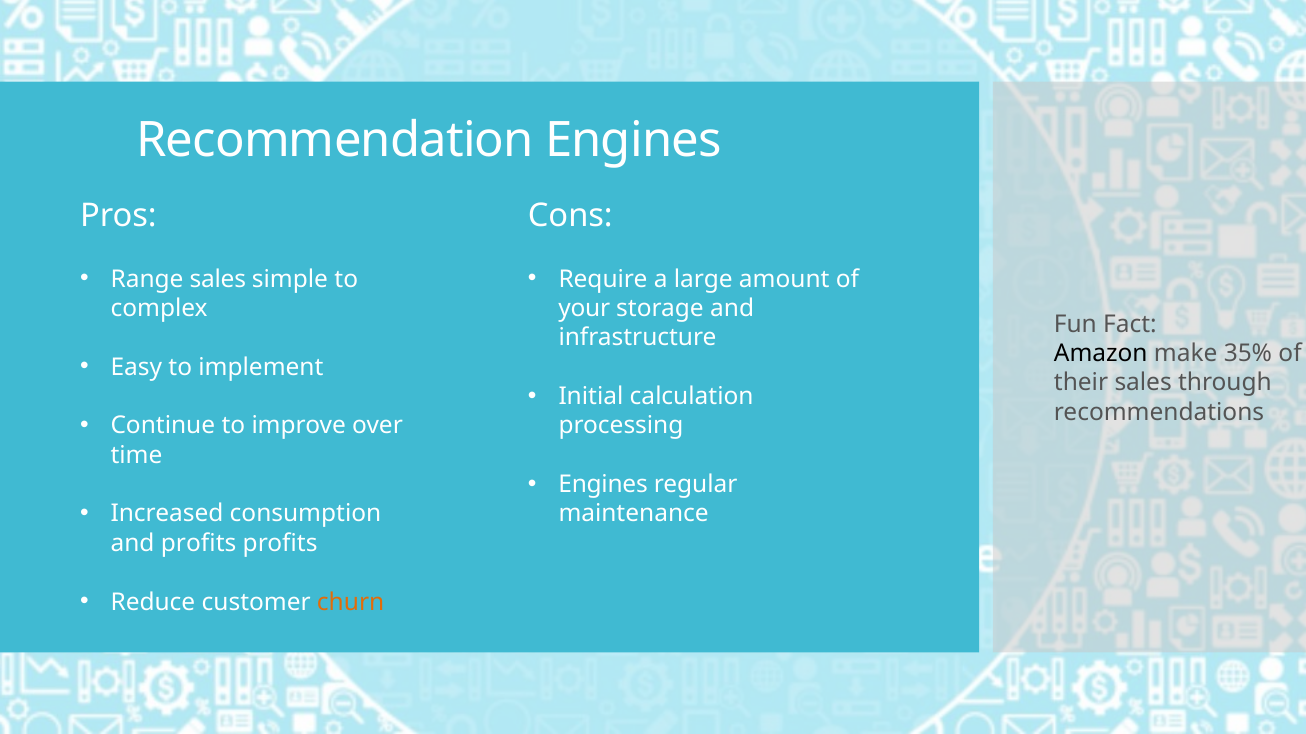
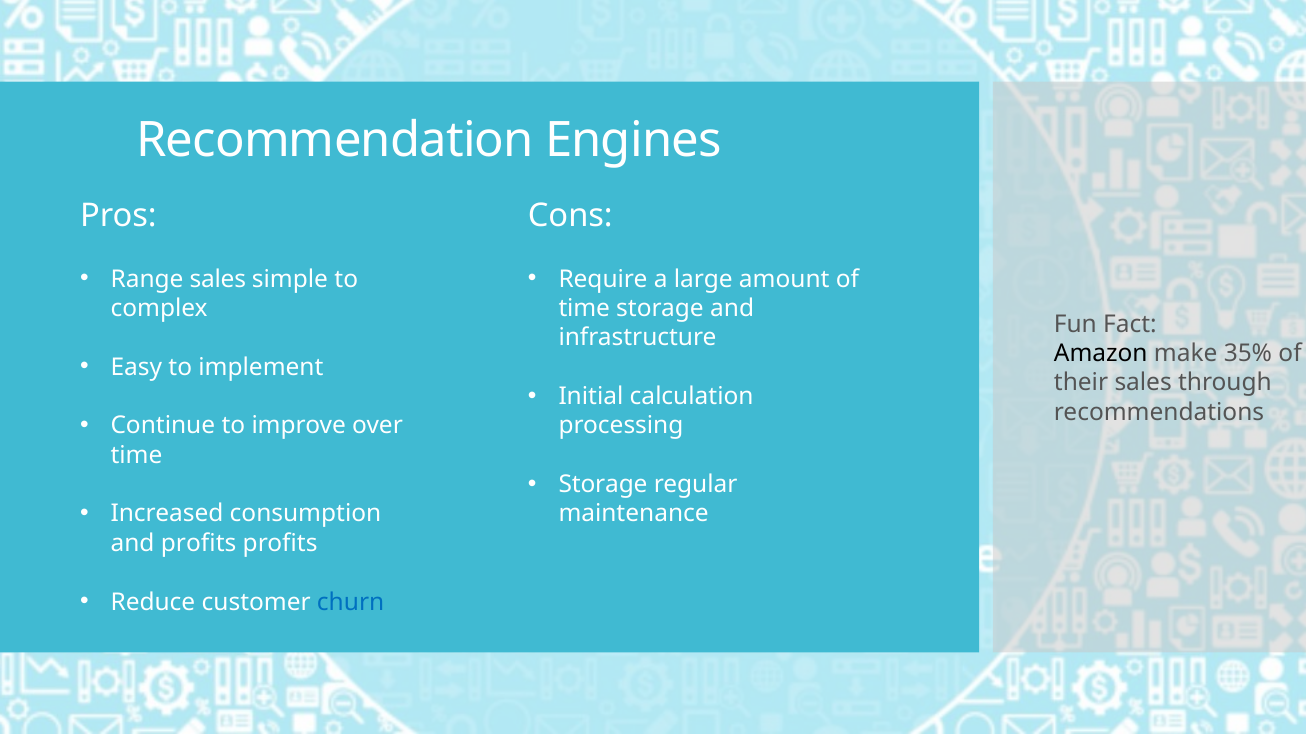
your at (584, 309): your -> time
Engines at (603, 485): Engines -> Storage
churn colour: orange -> blue
